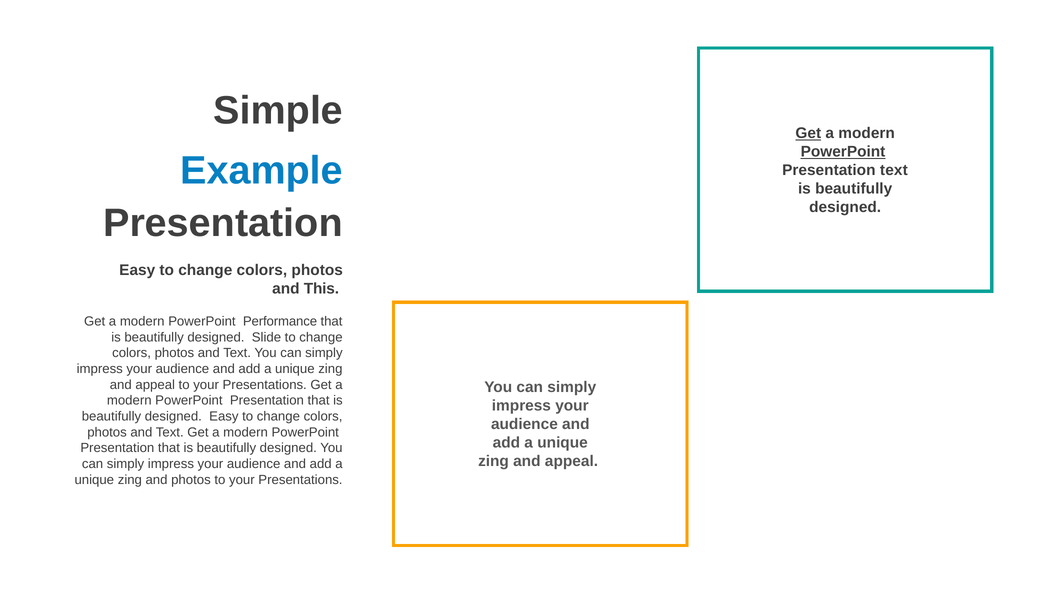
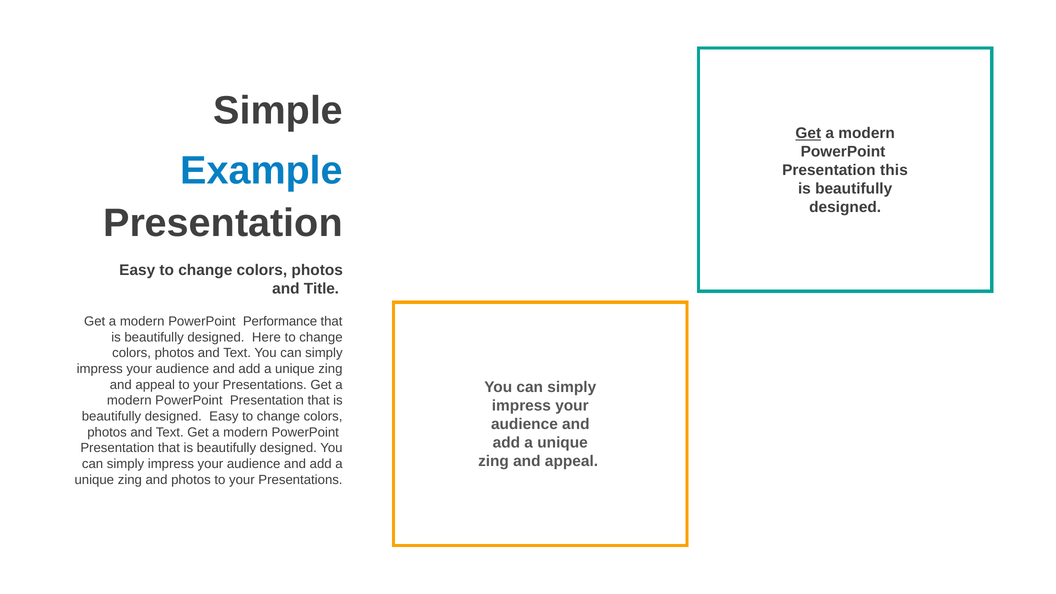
PowerPoint at (843, 152) underline: present -> none
Presentation text: text -> this
This: This -> Title
Slide: Slide -> Here
